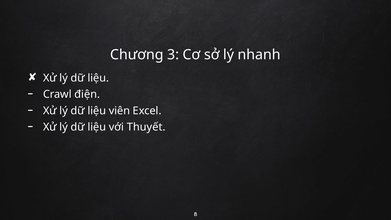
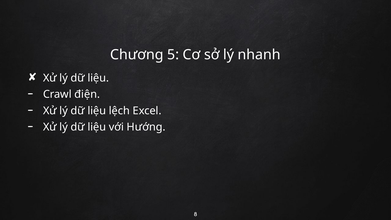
3: 3 -> 5
viên: viên -> lệch
Thuyết: Thuyết -> Hướng
